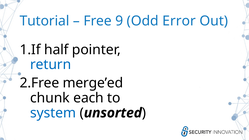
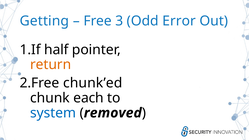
Tutorial: Tutorial -> Getting
9: 9 -> 3
return colour: blue -> orange
merge’ed: merge’ed -> chunk’ed
unsorted: unsorted -> removed
